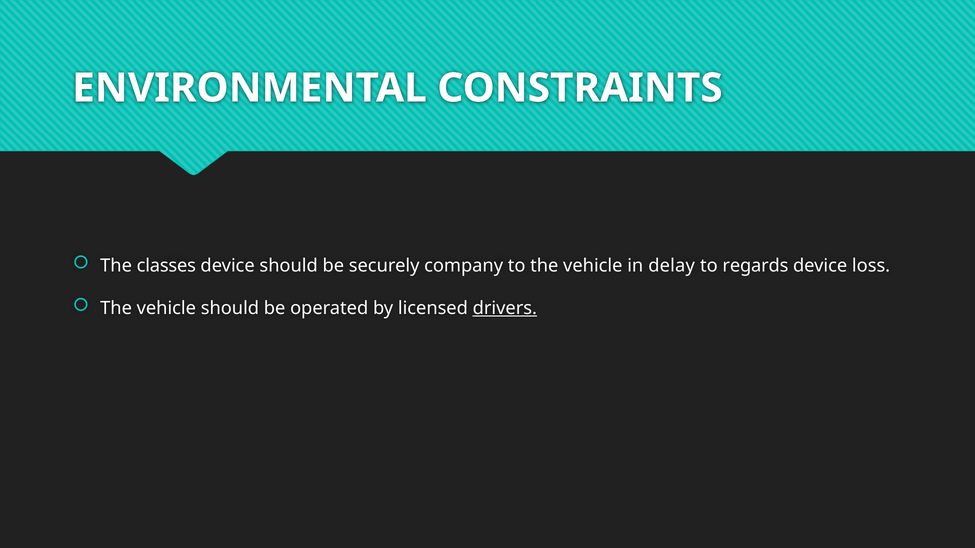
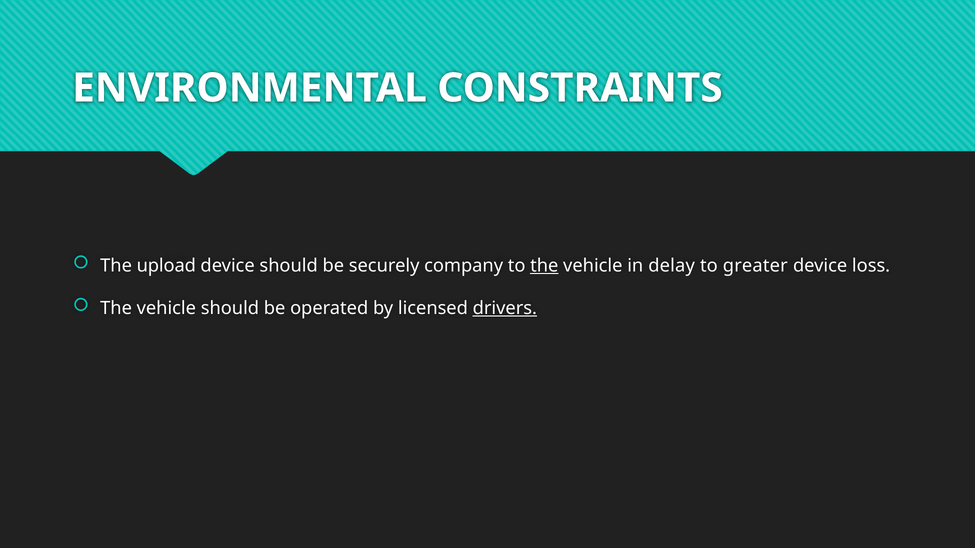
classes: classes -> upload
the at (544, 266) underline: none -> present
regards: regards -> greater
